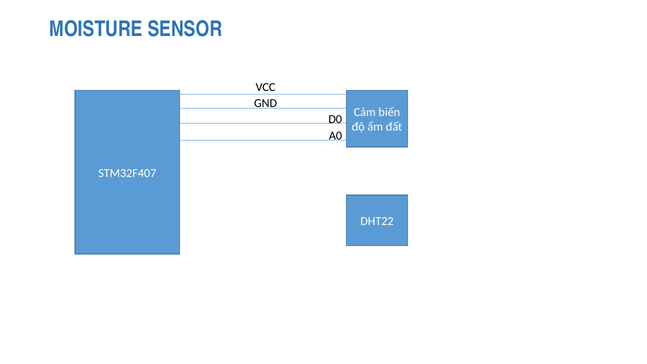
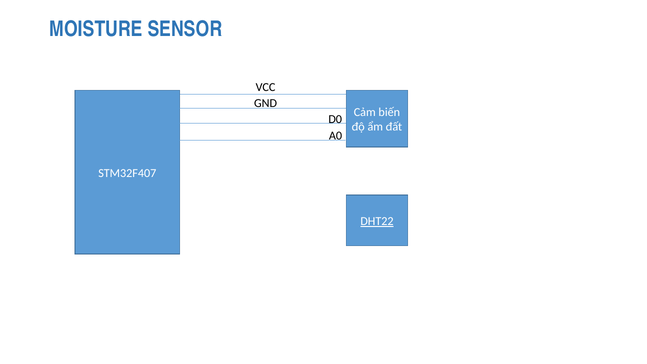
DHT22 underline: none -> present
